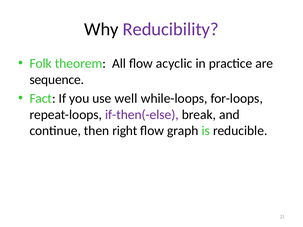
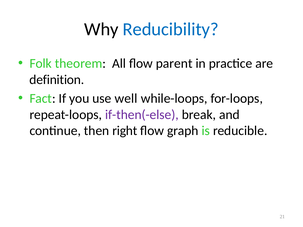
Reducibility colour: purple -> blue
acyclic: acyclic -> parent
sequence: sequence -> definition
